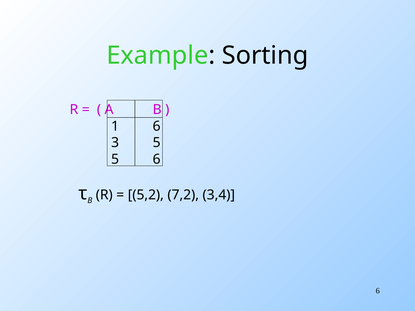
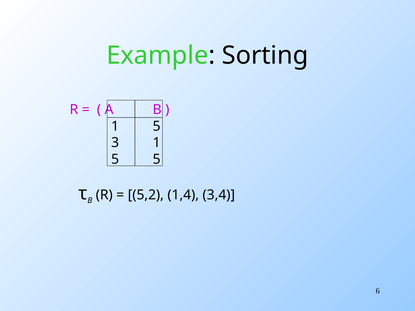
6 at (157, 126): 6 -> 5
3 5: 5 -> 1
5 6: 6 -> 5
7,2: 7,2 -> 1,4
